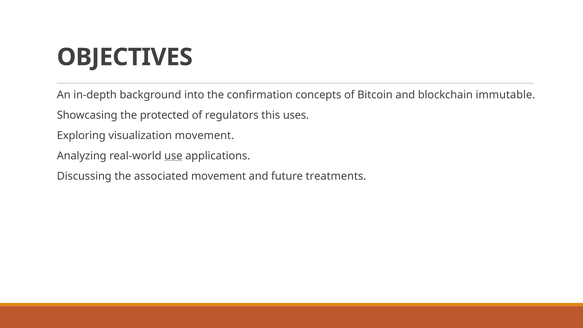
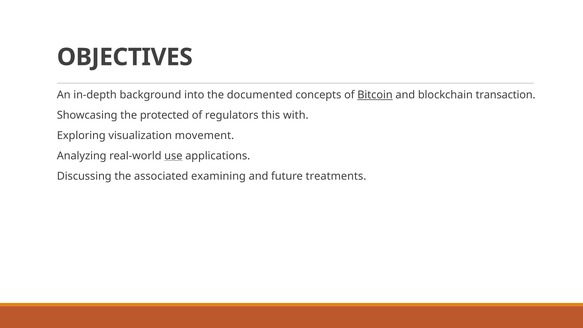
confirmation: confirmation -> documented
Bitcoin underline: none -> present
immutable: immutable -> transaction
uses: uses -> with
associated movement: movement -> examining
